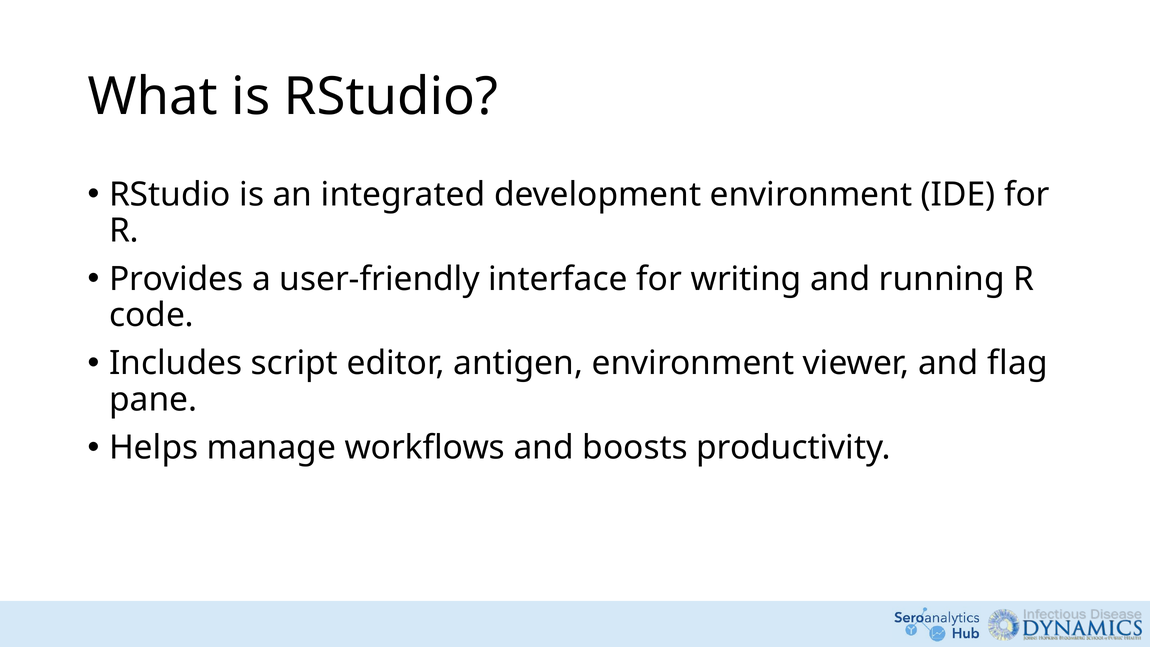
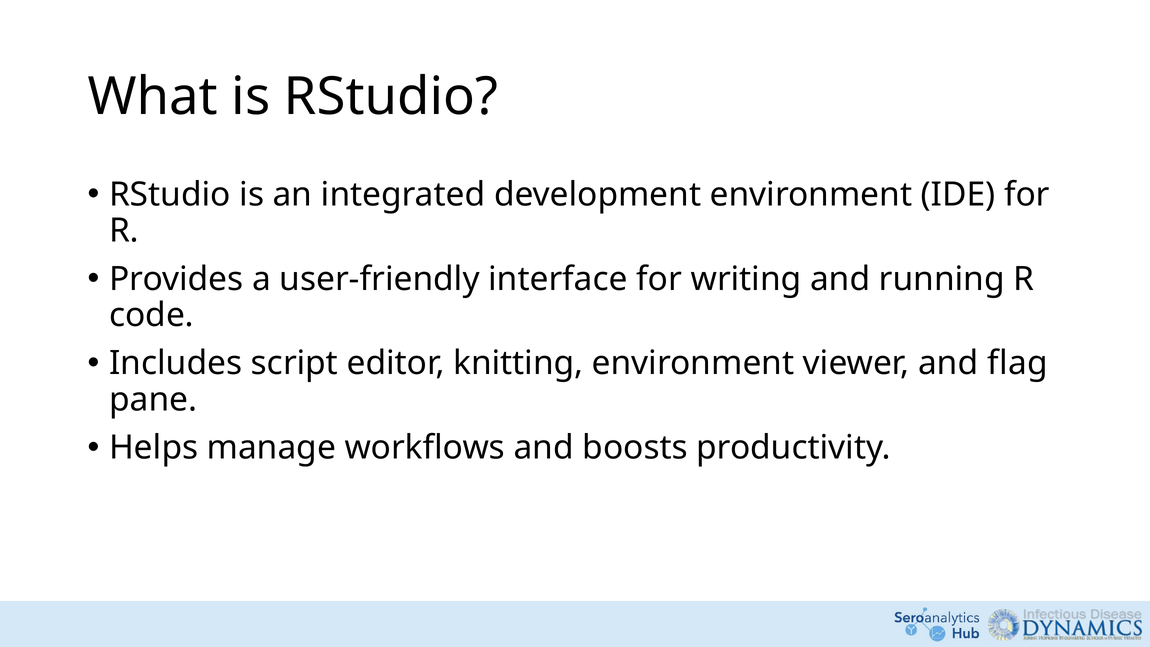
antigen: antigen -> knitting
